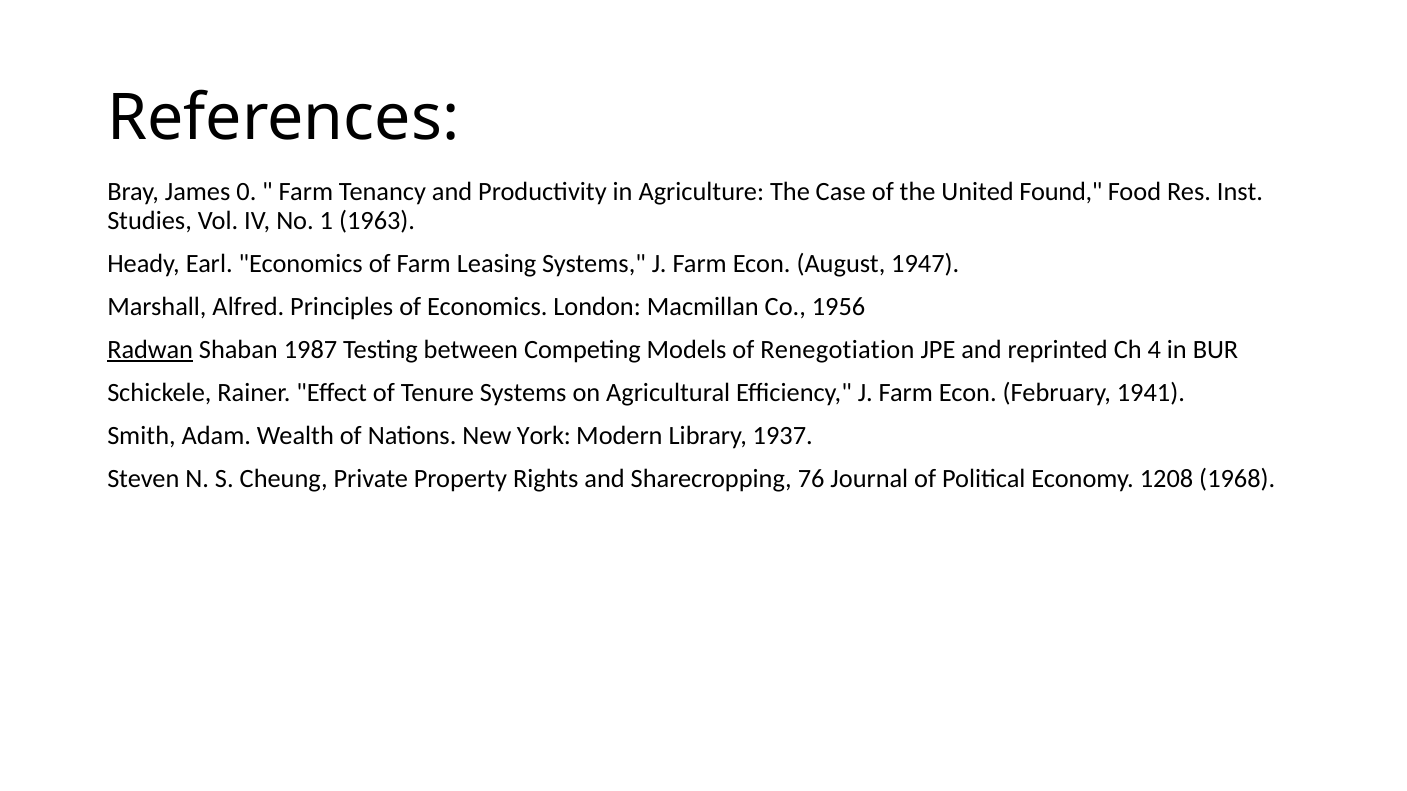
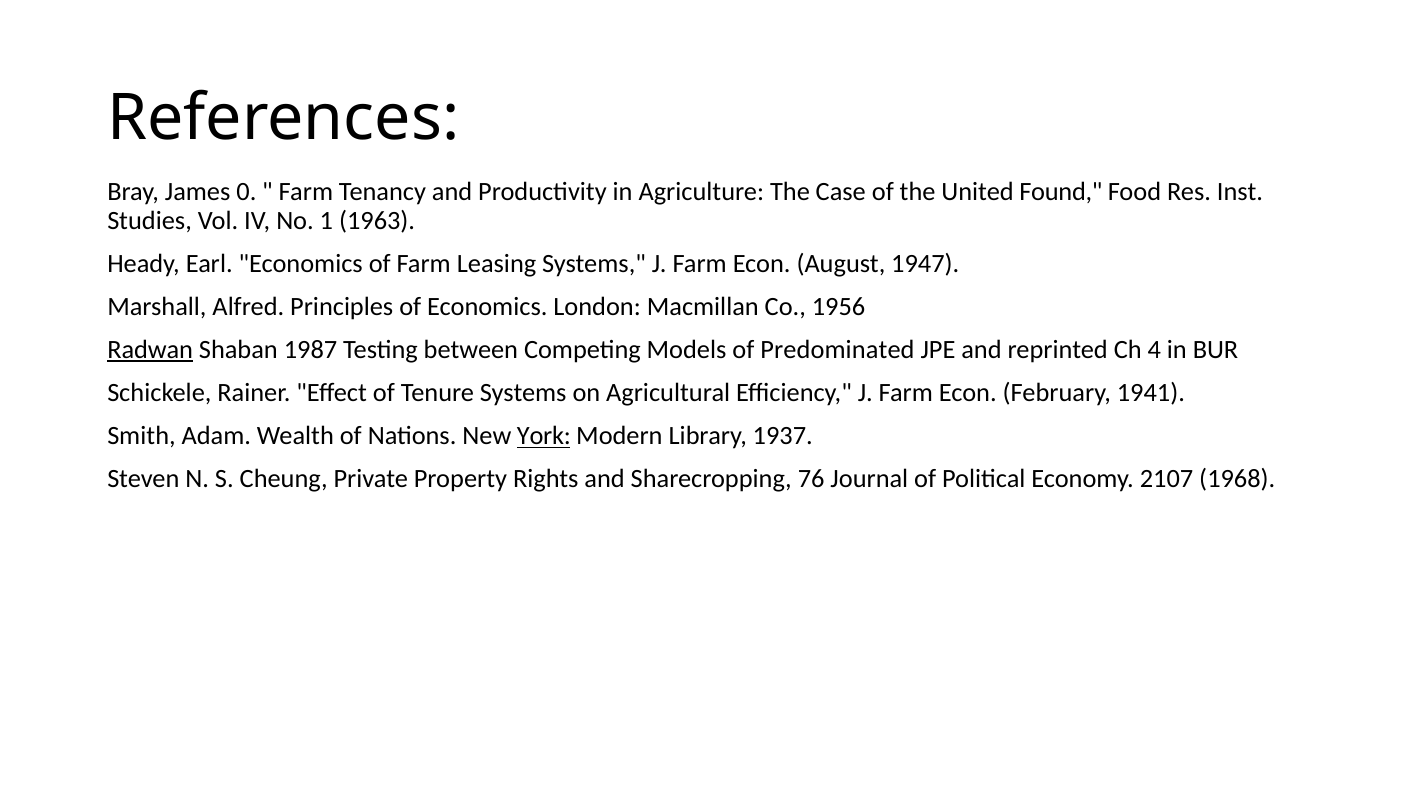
Renegotiation: Renegotiation -> Predominated
York underline: none -> present
1208: 1208 -> 2107
